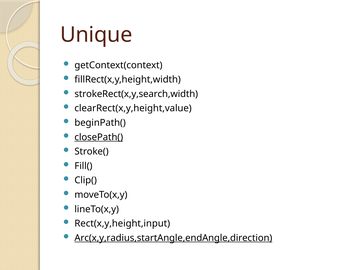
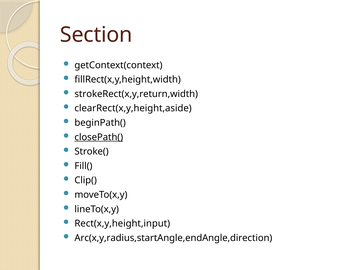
Unique: Unique -> Section
strokeRect(x,y,search,width: strokeRect(x,y,search,width -> strokeRect(x,y,return,width
clearRect(x,y,height,value: clearRect(x,y,height,value -> clearRect(x,y,height,aside
Arc(x,y,radius,startAngle,endAngle,direction underline: present -> none
